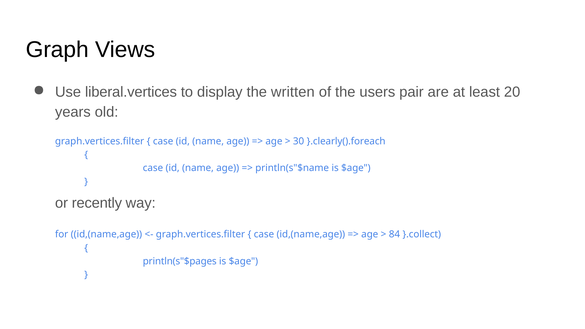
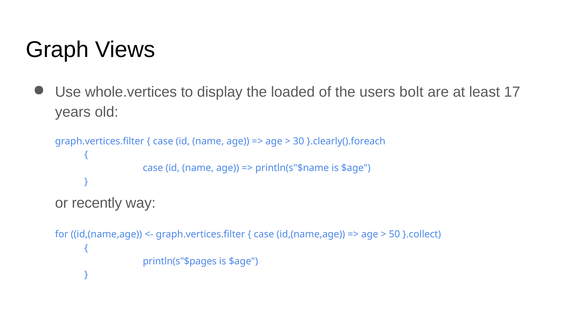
liberal.vertices: liberal.vertices -> whole.vertices
written: written -> loaded
pair: pair -> bolt
20: 20 -> 17
84: 84 -> 50
